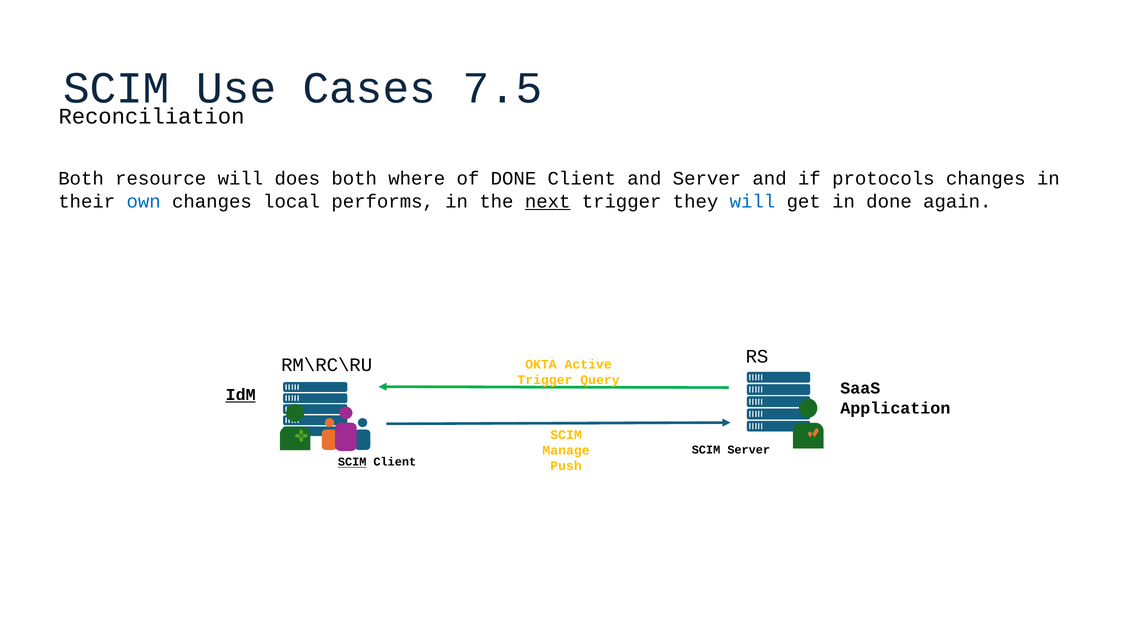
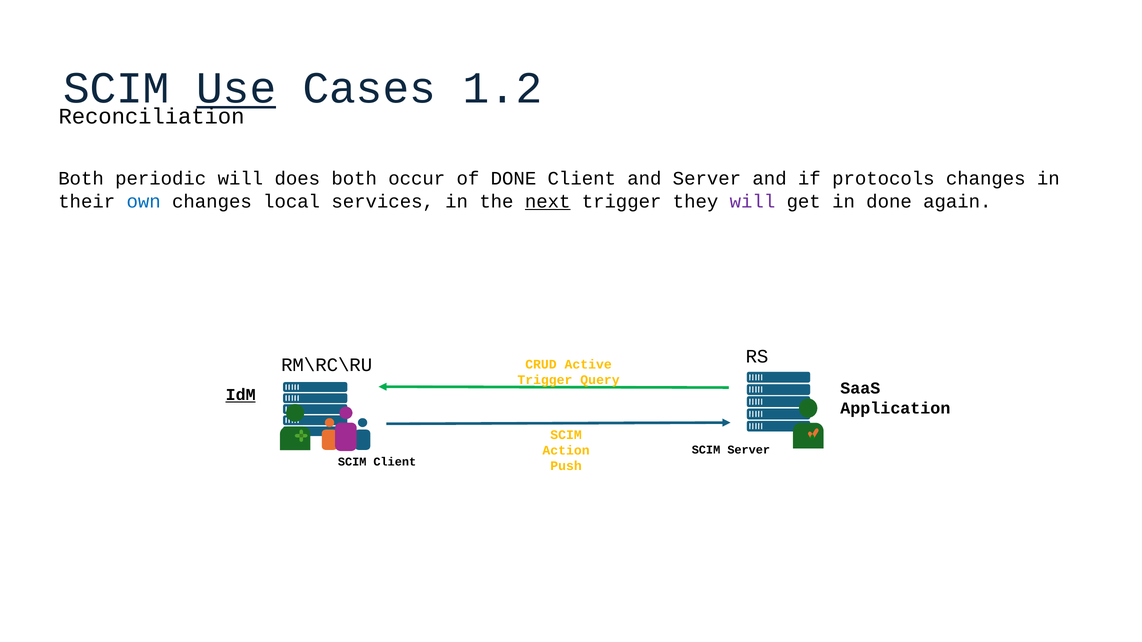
Use underline: none -> present
7.5: 7.5 -> 1.2
resource: resource -> periodic
where: where -> occur
performs: performs -> services
will at (752, 202) colour: blue -> purple
OKTA: OKTA -> CRUD
Manage: Manage -> Action
SCIM at (352, 462) underline: present -> none
